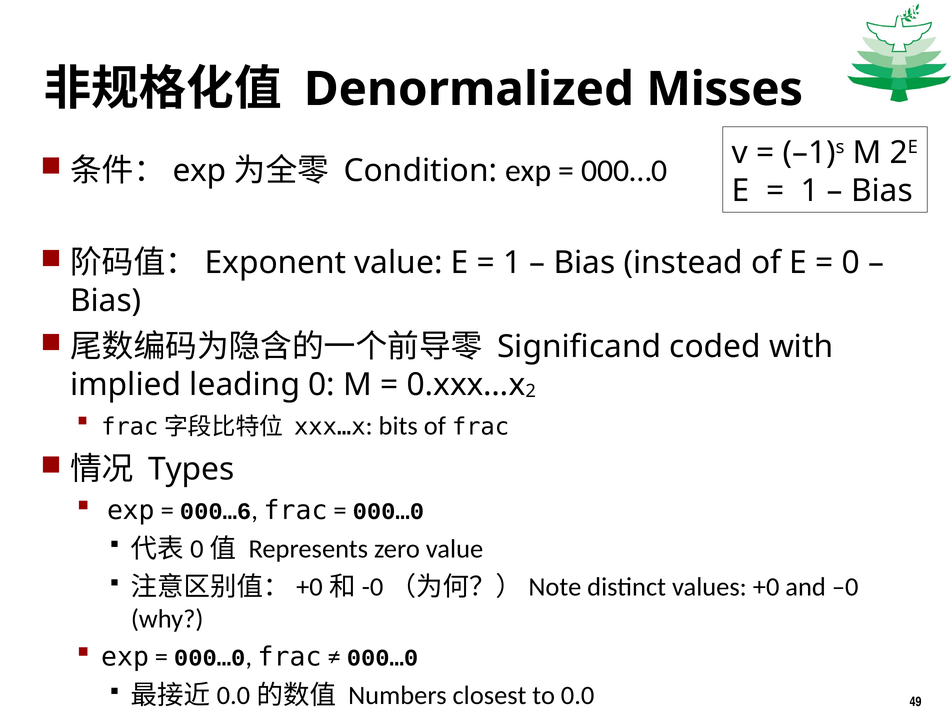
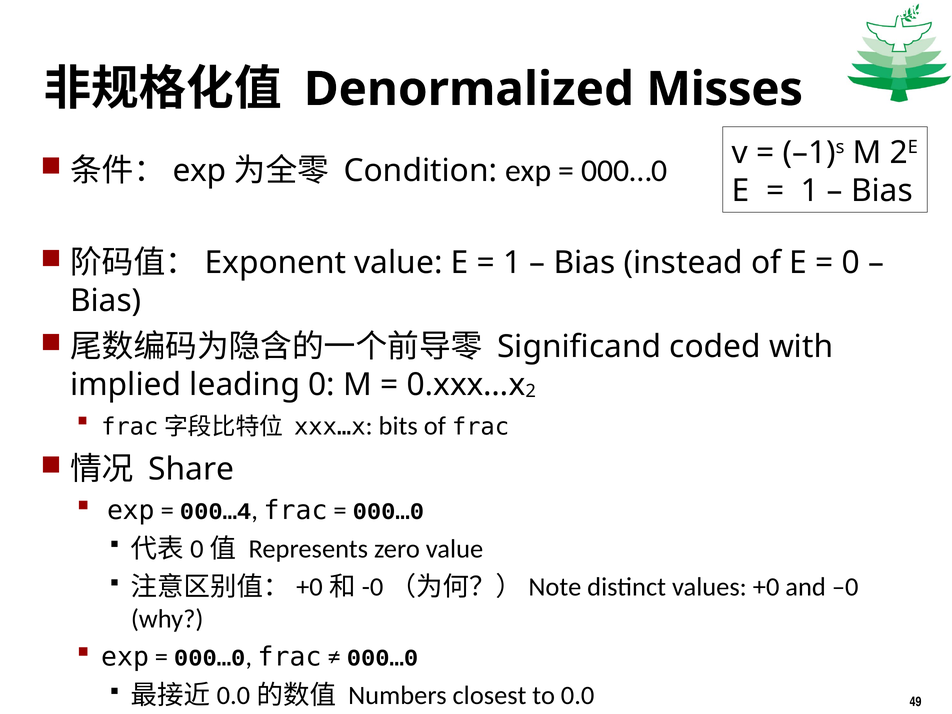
Types: Types -> Share
000…6: 000…6 -> 000…4
